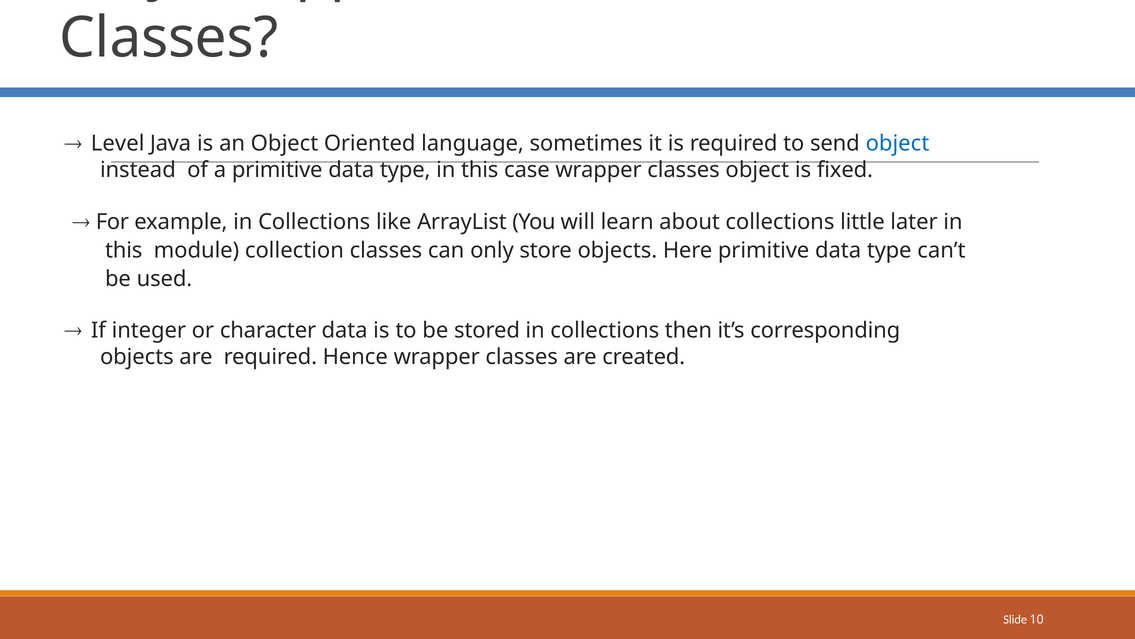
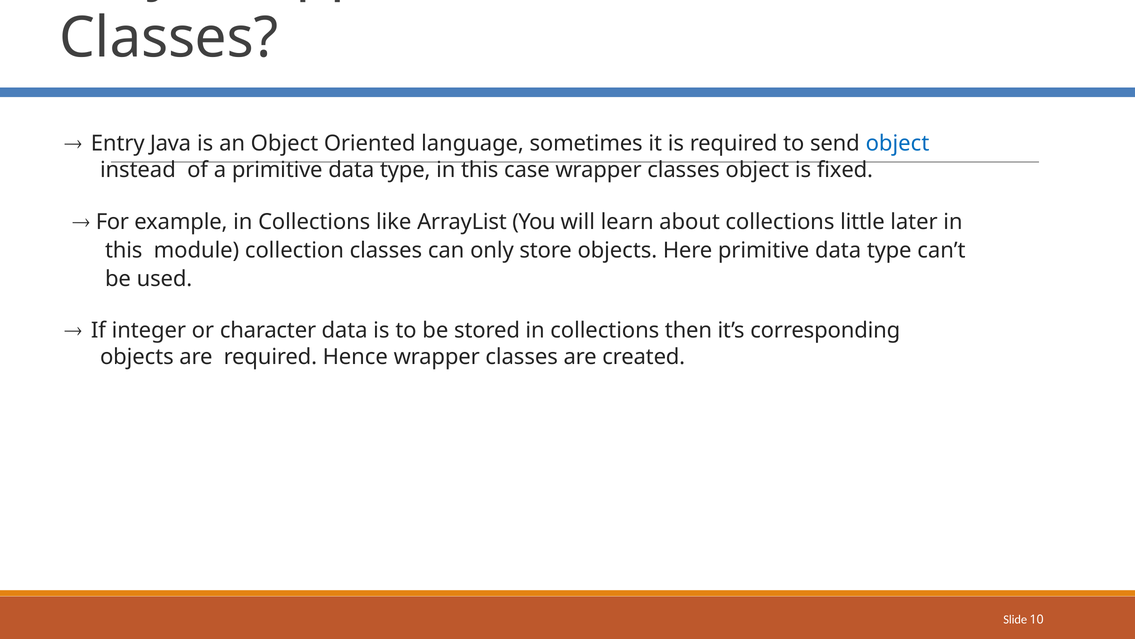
Level: Level -> Entry
